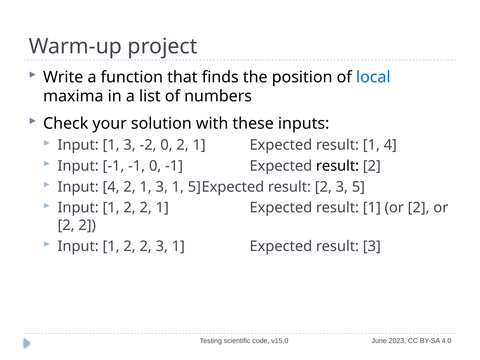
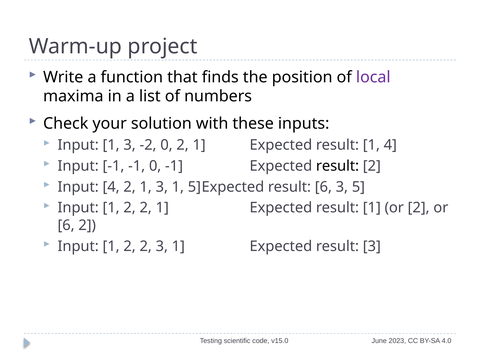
local colour: blue -> purple
2 at (323, 187): 2 -> 6
2 at (66, 225): 2 -> 6
